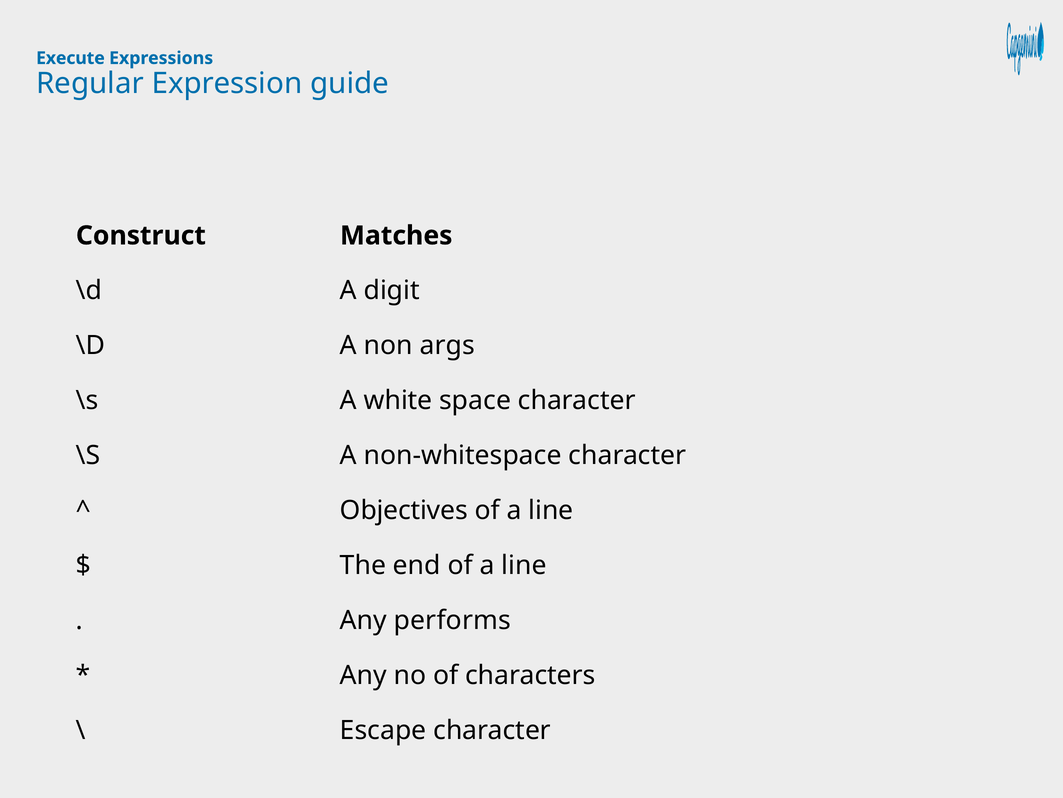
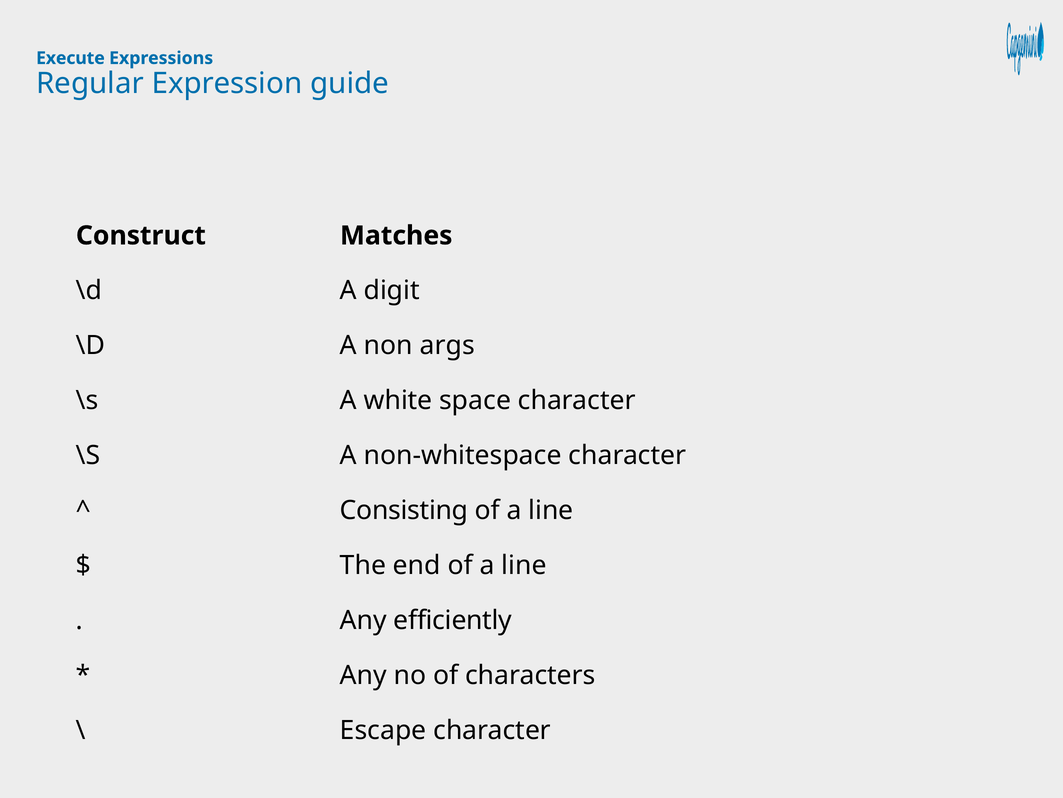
Objectives: Objectives -> Consisting
performs: performs -> efficiently
